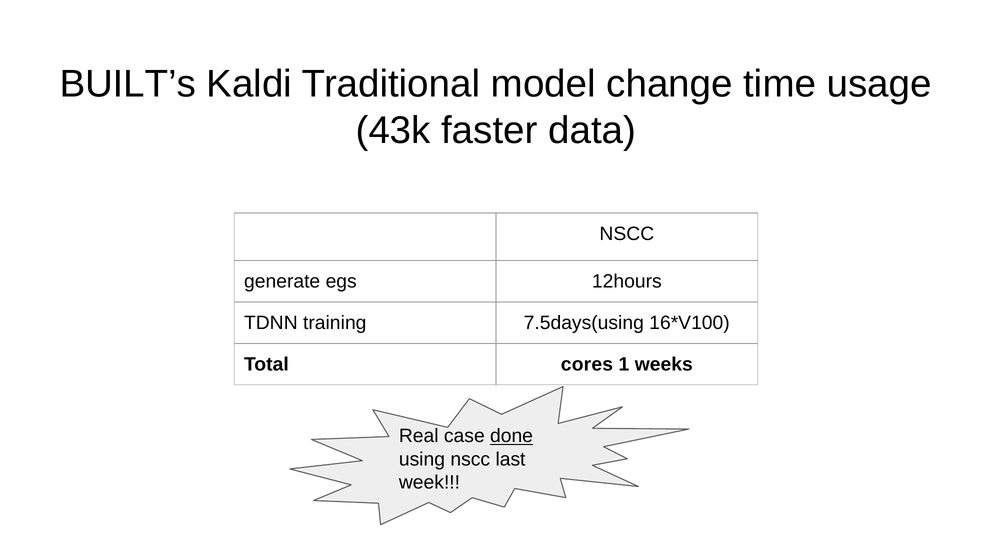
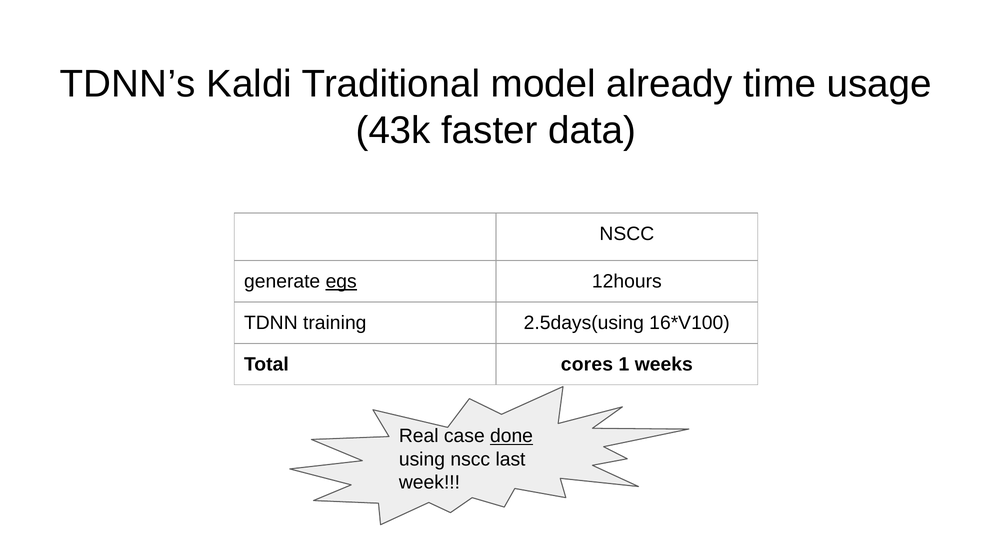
BUILT’s: BUILT’s -> TDNN’s
change: change -> already
egs underline: none -> present
7.5days(using: 7.5days(using -> 2.5days(using
